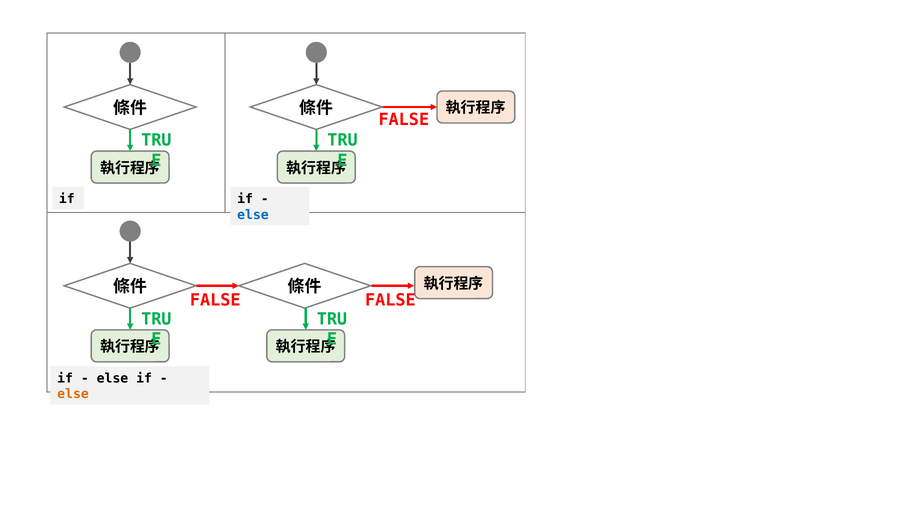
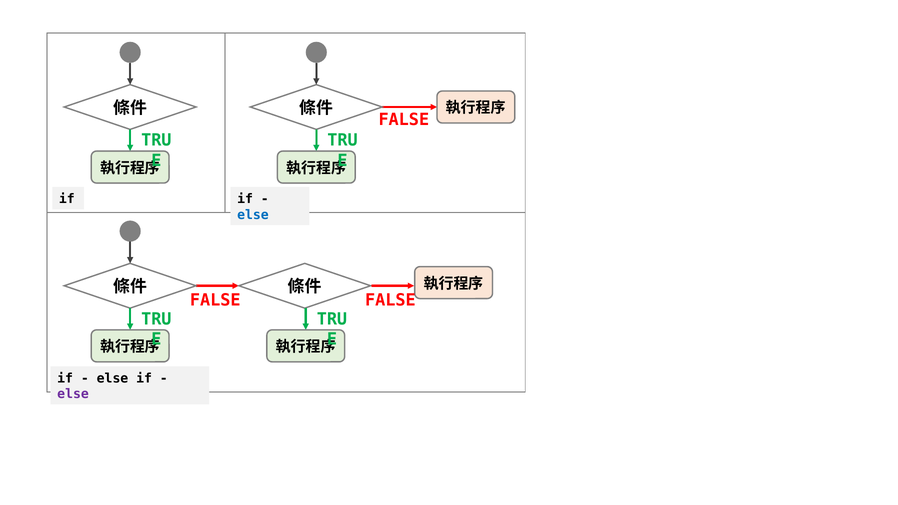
else at (73, 394) colour: orange -> purple
